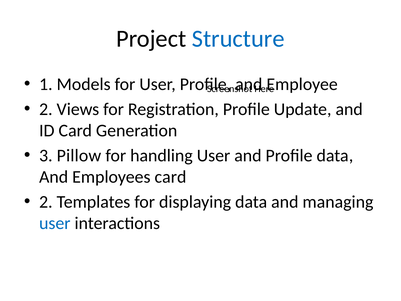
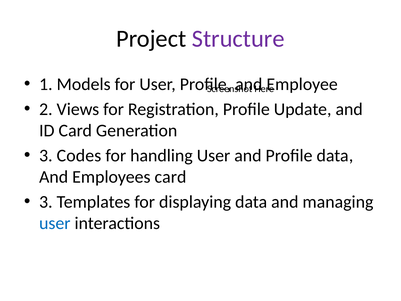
Structure colour: blue -> purple
Pillow: Pillow -> Codes
2 at (46, 202): 2 -> 3
